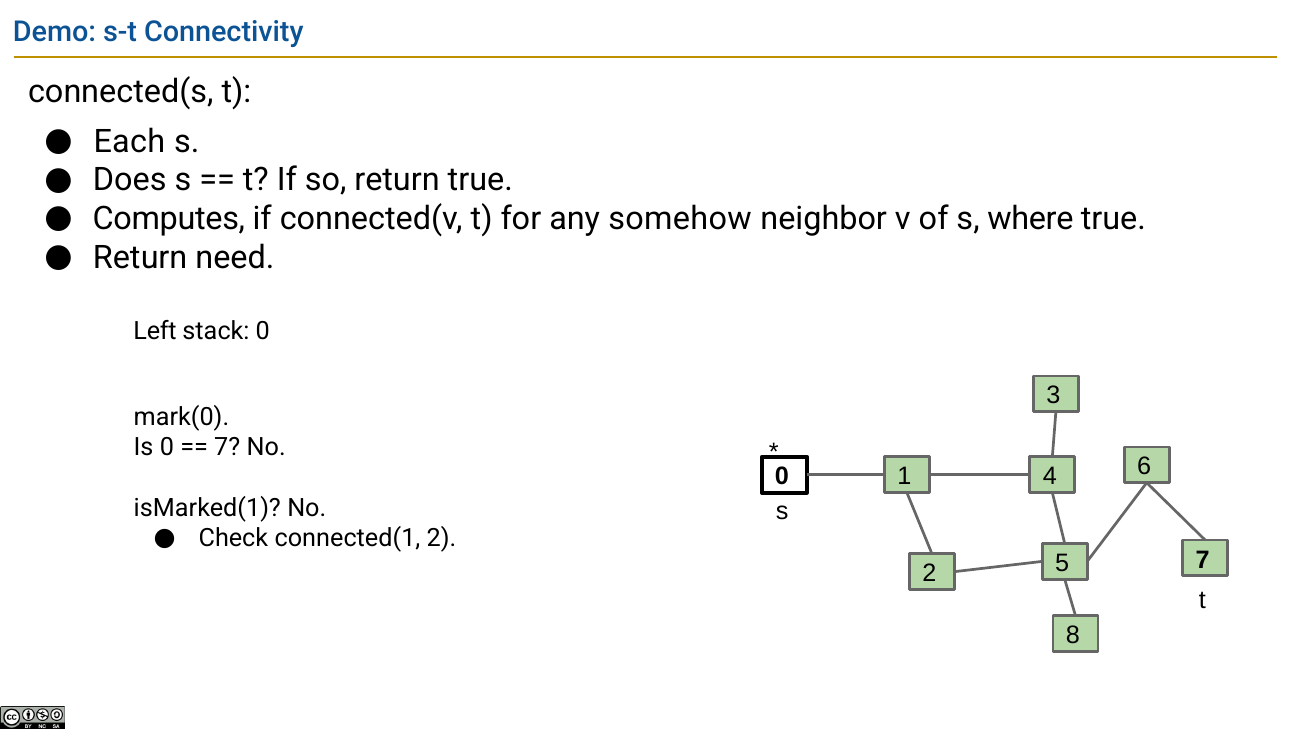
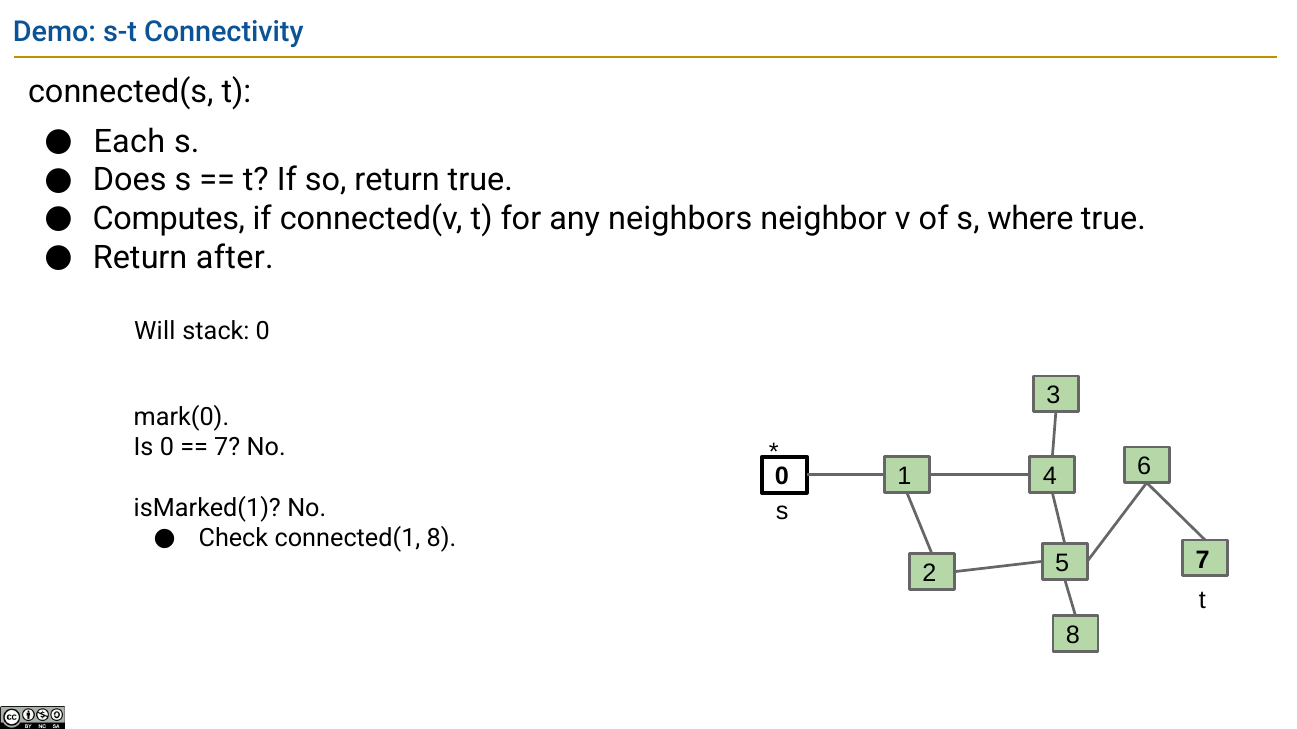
somehow: somehow -> neighbors
need: need -> after
Left: Left -> Will
connected(1 2: 2 -> 8
